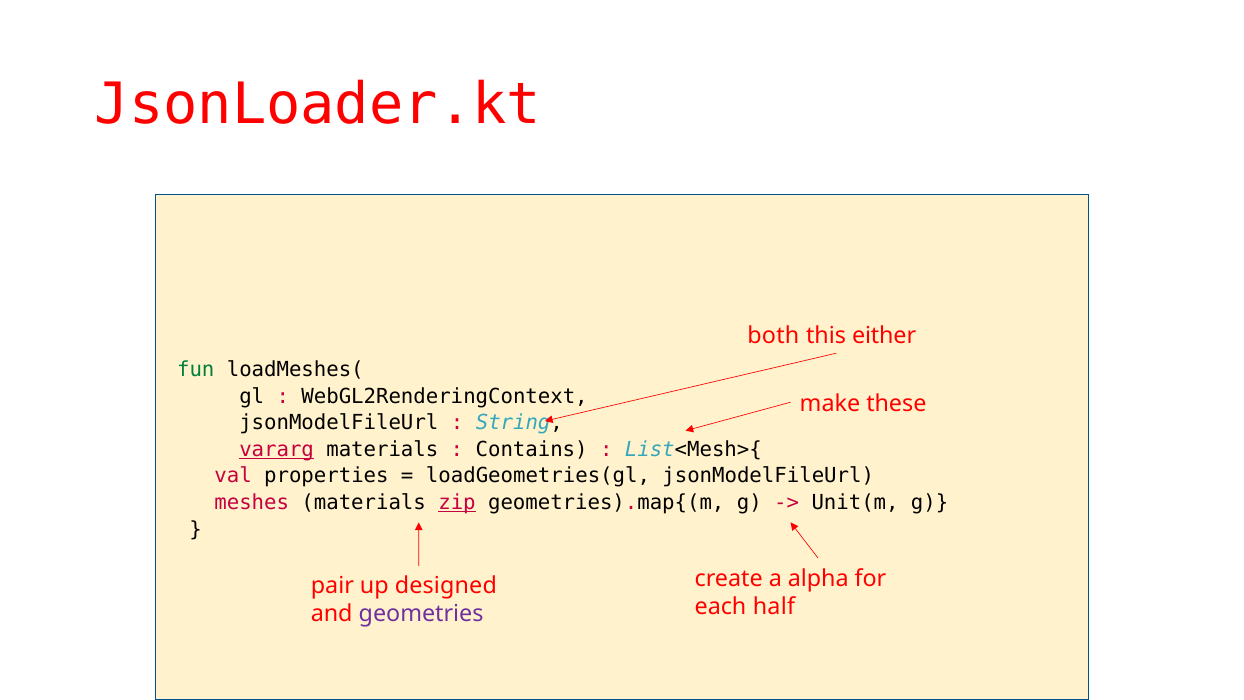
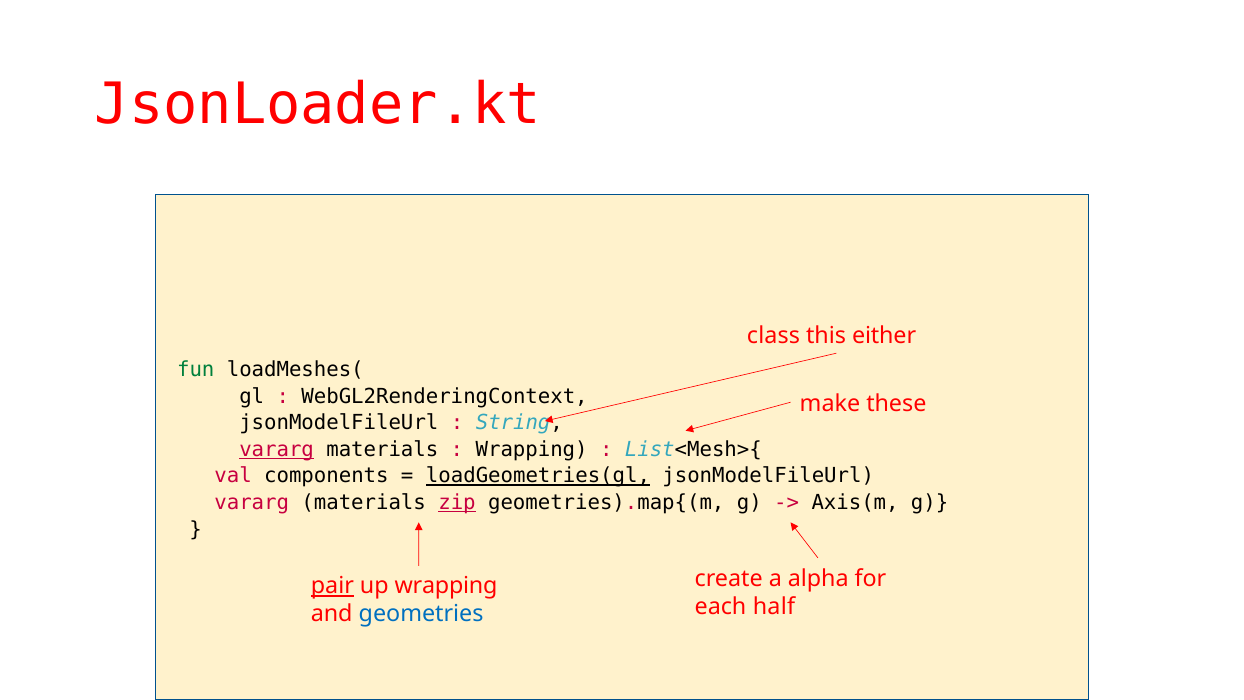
both: both -> class
Contains at (532, 449): Contains -> Wrapping
properties: properties -> components
loadGeometries(gl underline: none -> present
meshes at (252, 503): meshes -> vararg
Unit(m: Unit(m -> Axis(m
pair underline: none -> present
up designed: designed -> wrapping
geometries colour: purple -> blue
